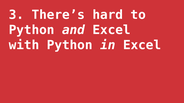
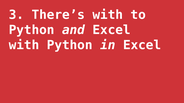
There’s hard: hard -> with
